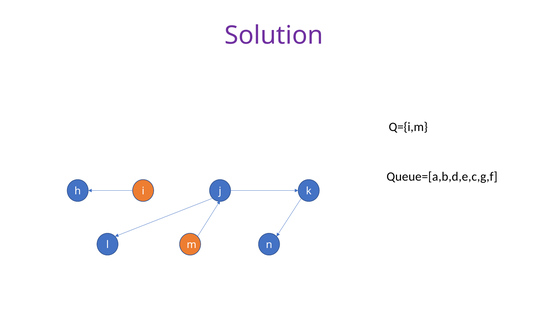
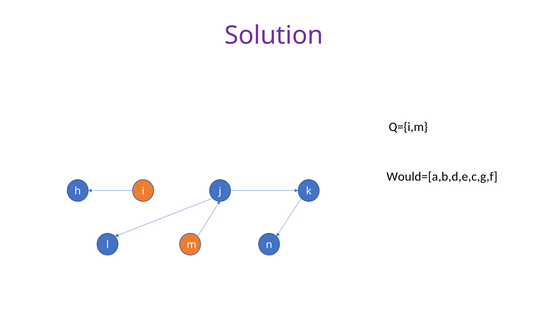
Queue=[a,b,d,e,c,g,f: Queue=[a,b,d,e,c,g,f -> Would=[a,b,d,e,c,g,f
